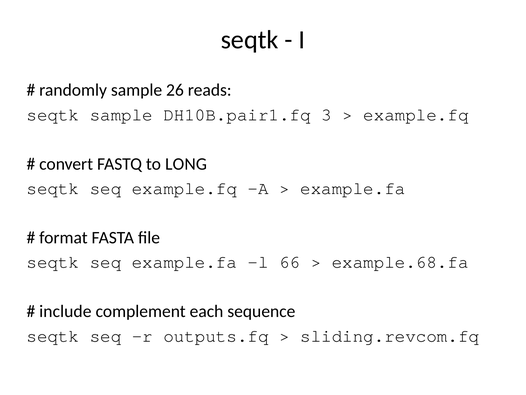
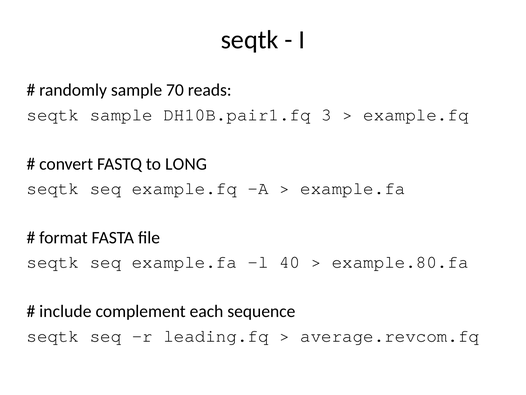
26: 26 -> 70
66: 66 -> 40
example.68.fa: example.68.fa -> example.80.fa
outputs.fq: outputs.fq -> leading.fq
sliding.revcom.fq: sliding.revcom.fq -> average.revcom.fq
